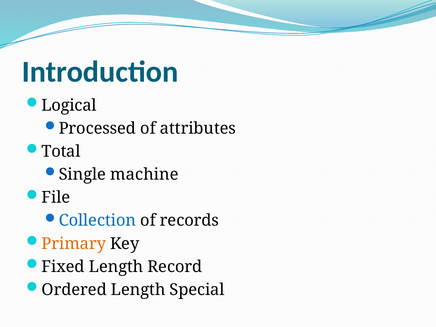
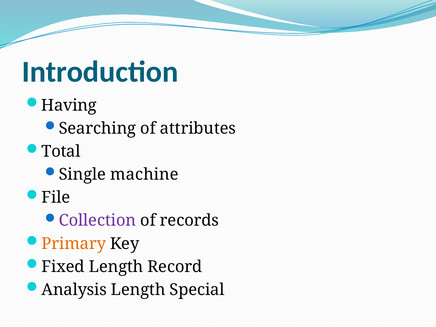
Logical: Logical -> Having
Processed: Processed -> Searching
Collection colour: blue -> purple
Ordered: Ordered -> Analysis
